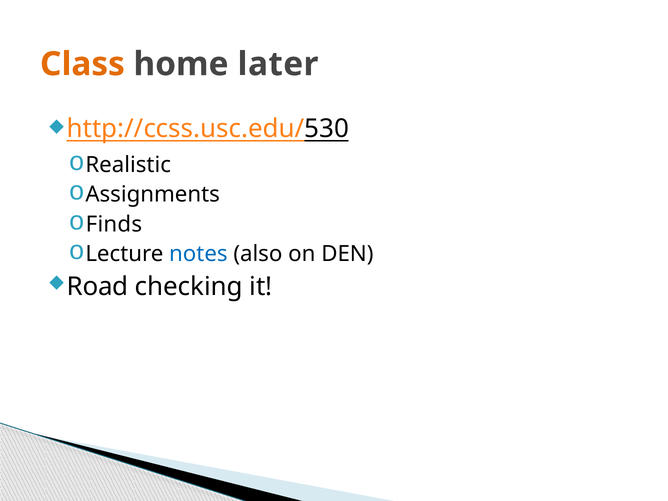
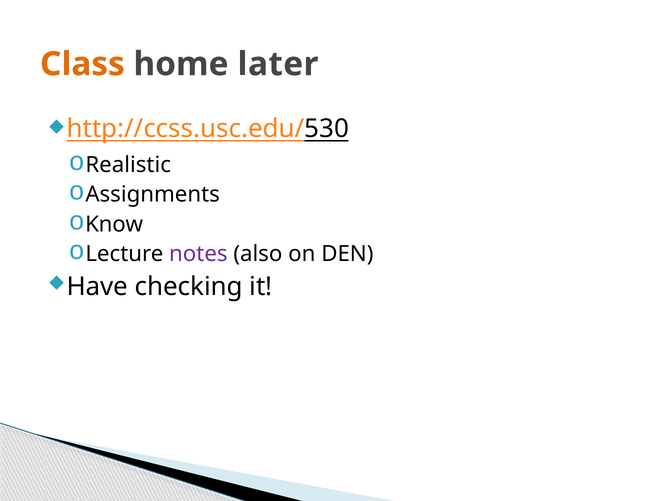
Finds: Finds -> Know
notes colour: blue -> purple
Road: Road -> Have
